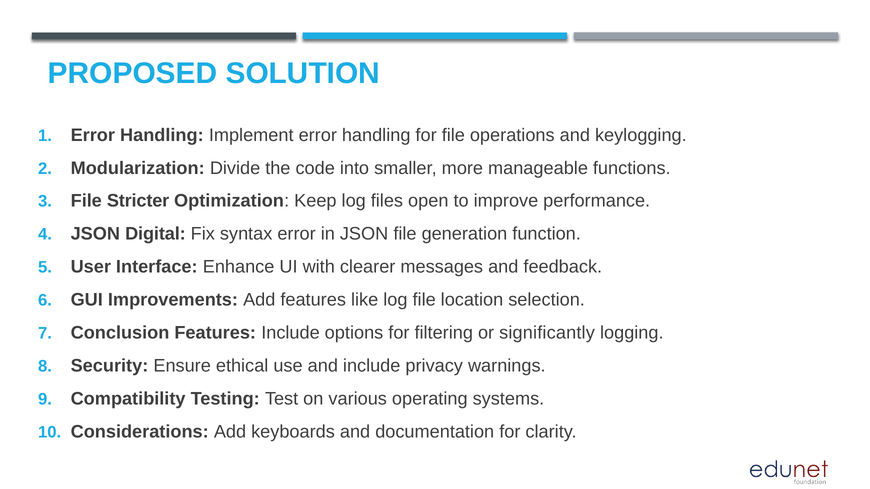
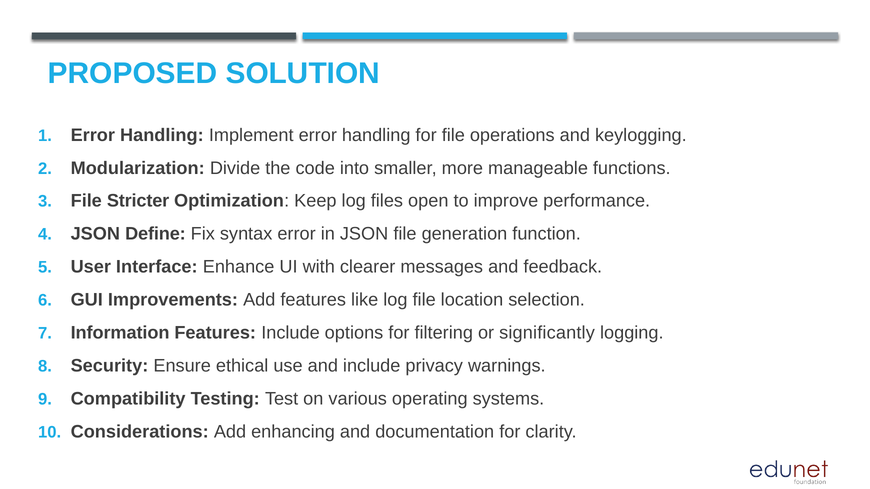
Digital: Digital -> Define
Conclusion: Conclusion -> Information
keyboards: keyboards -> enhancing
